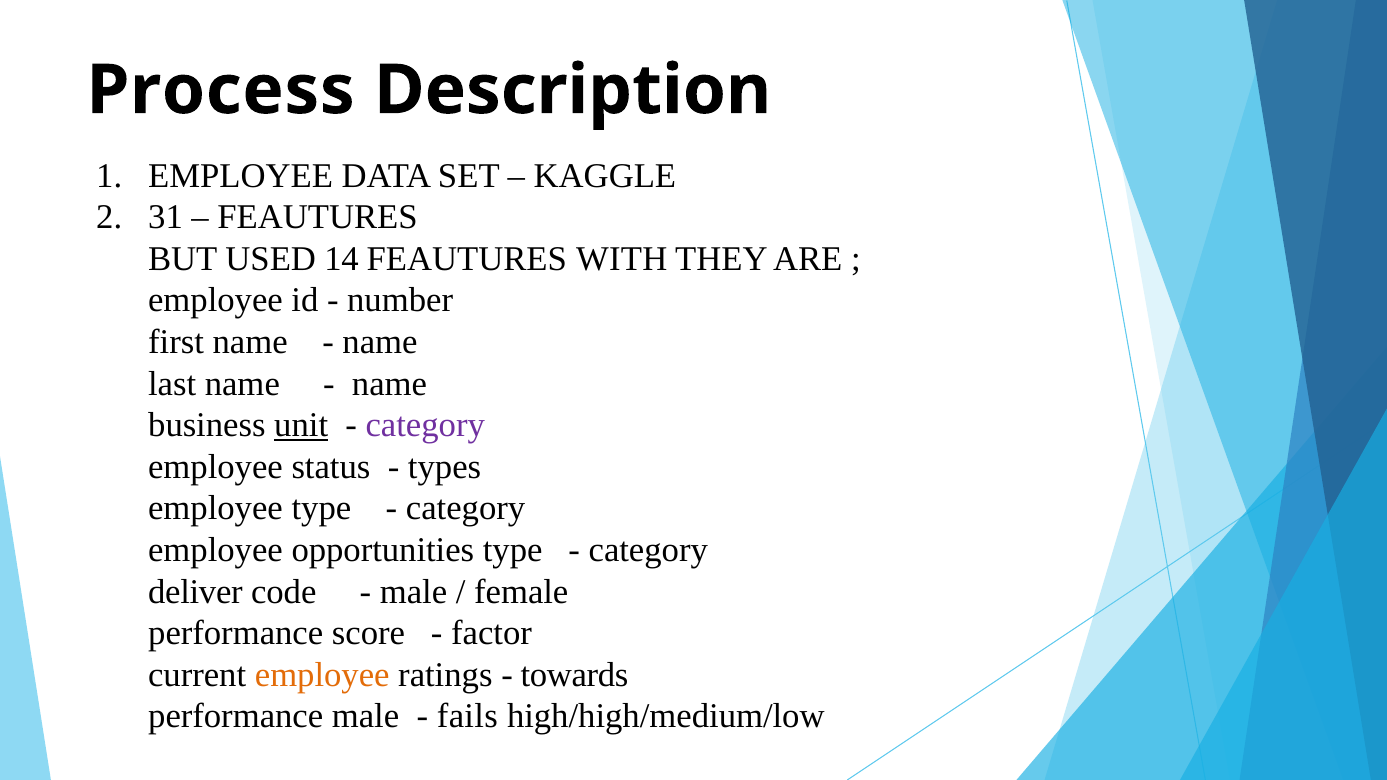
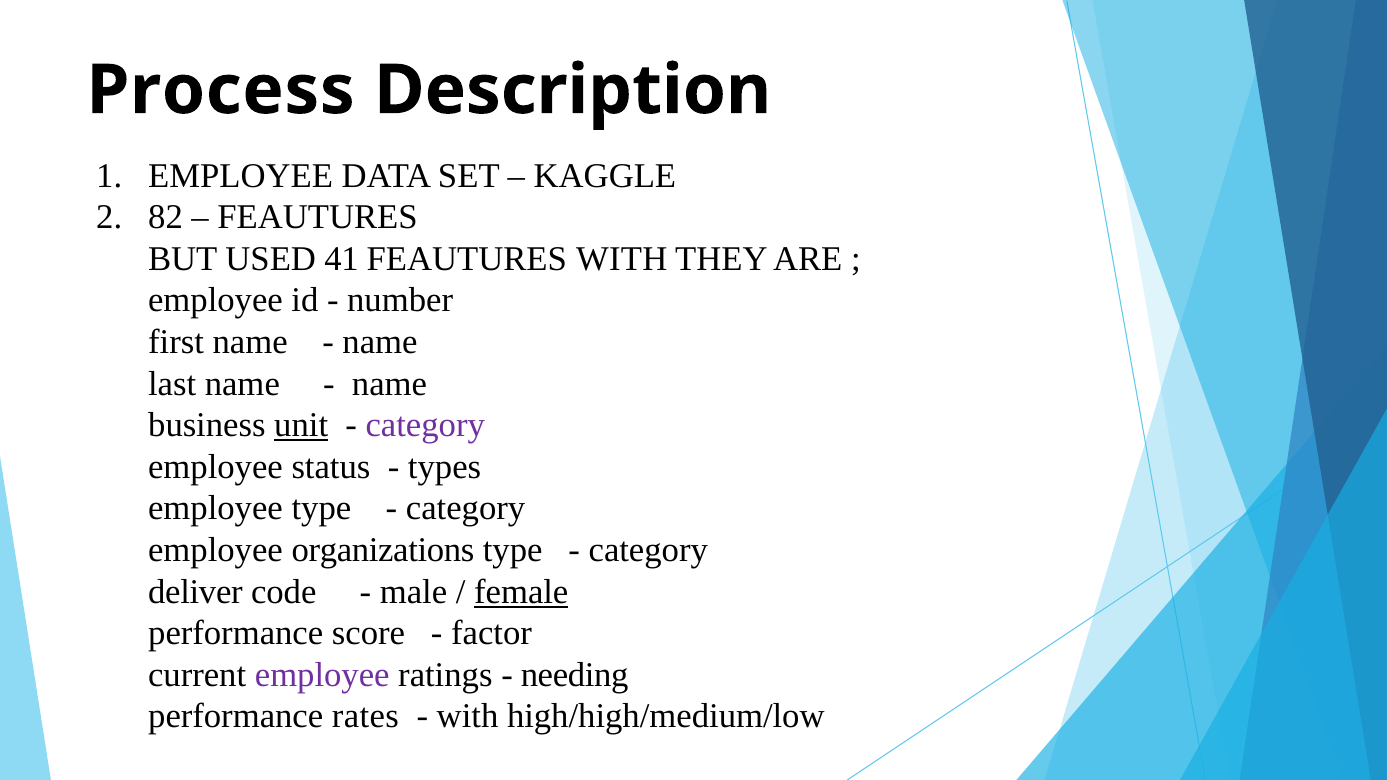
31: 31 -> 82
14: 14 -> 41
opportunities: opportunities -> organizations
female underline: none -> present
employee at (322, 675) colour: orange -> purple
towards: towards -> needing
performance male: male -> rates
fails at (467, 717): fails -> with
